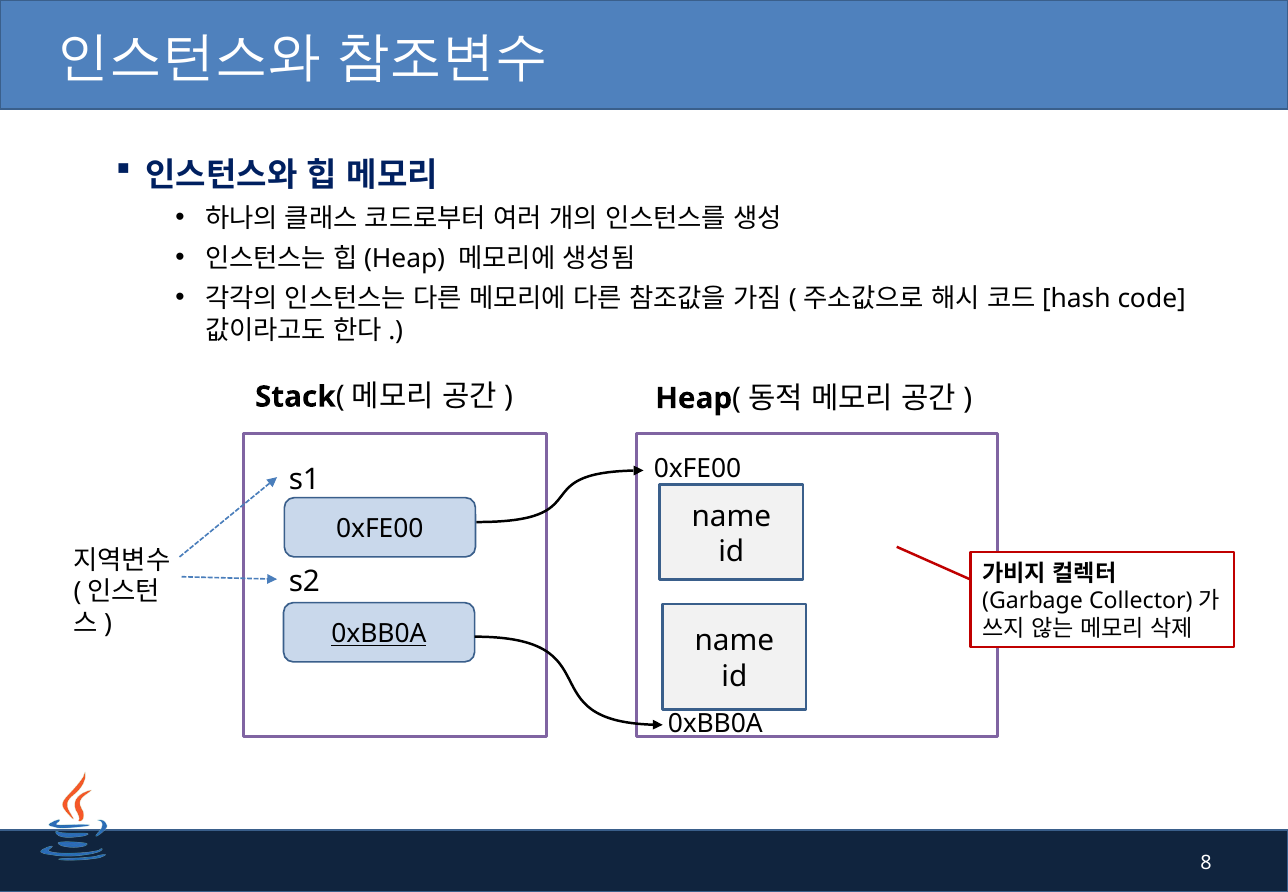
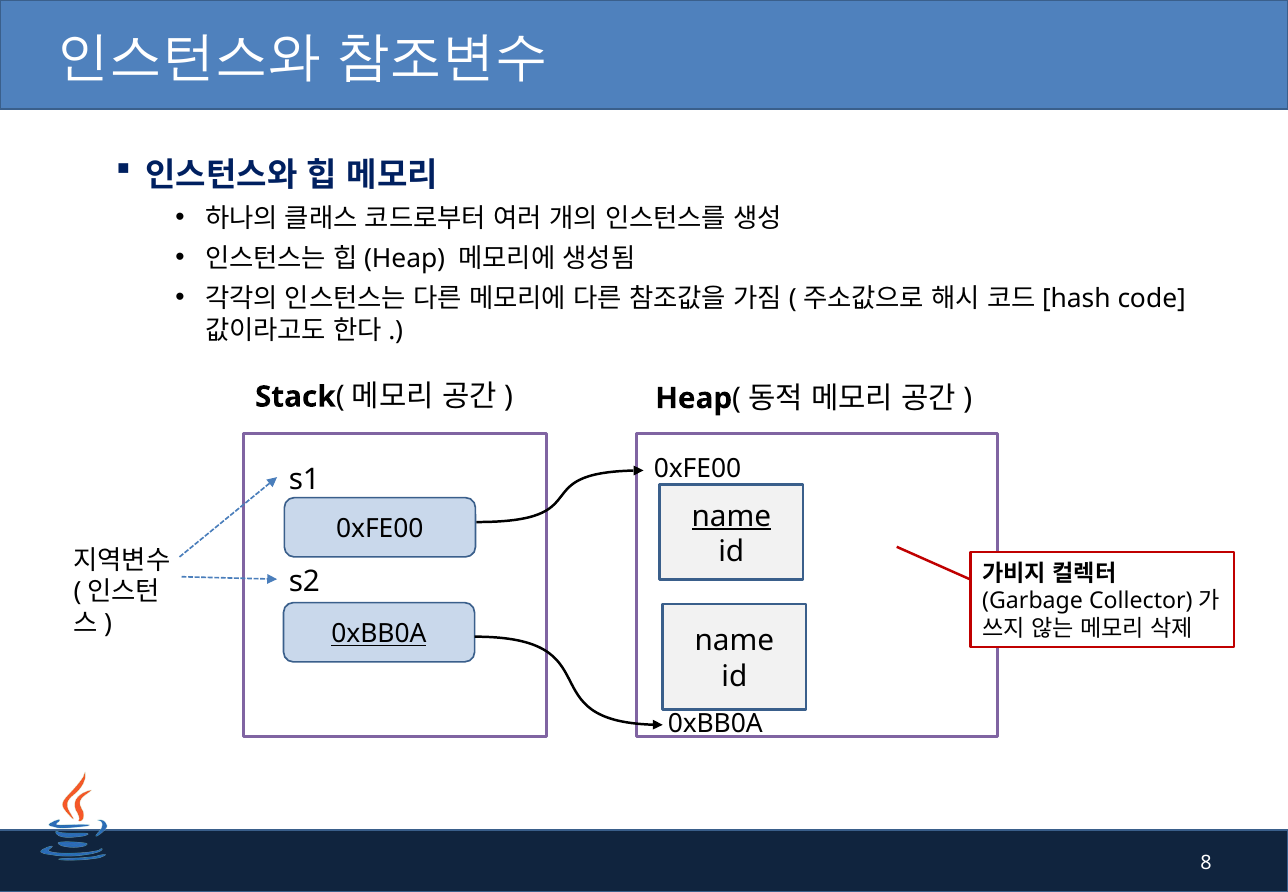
name at (731, 516) underline: none -> present
